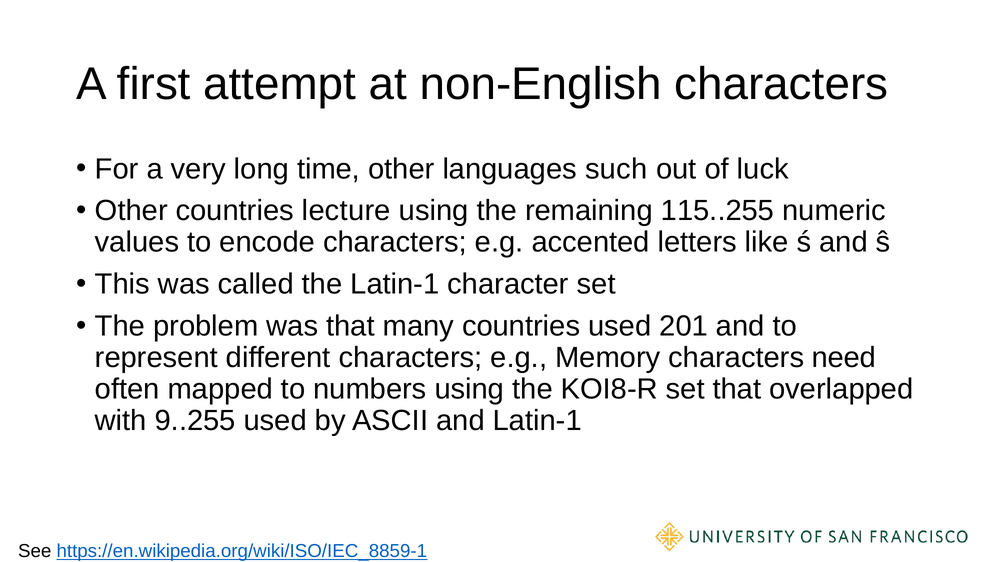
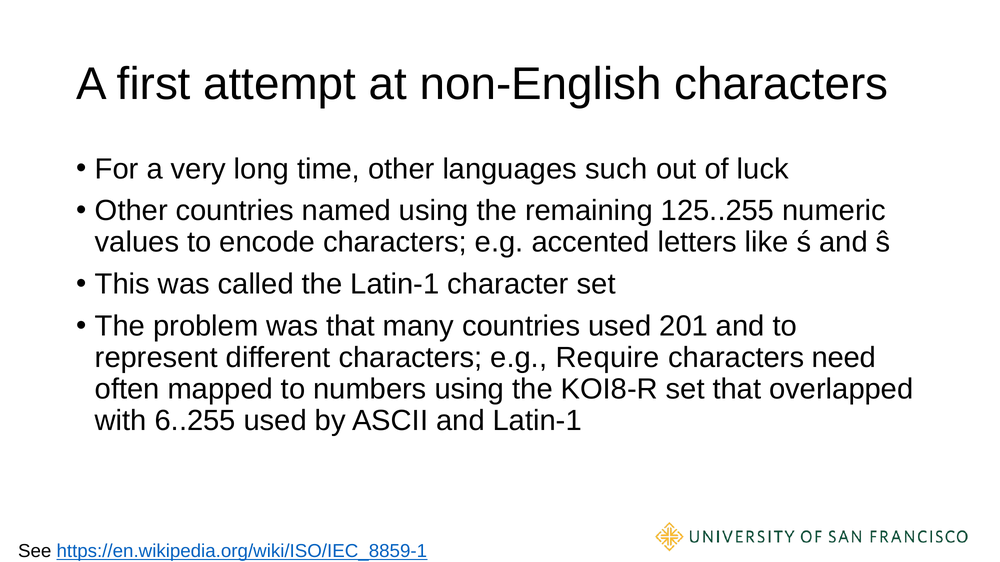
lecture: lecture -> named
115..255: 115..255 -> 125..255
Memory: Memory -> Require
9..255: 9..255 -> 6..255
